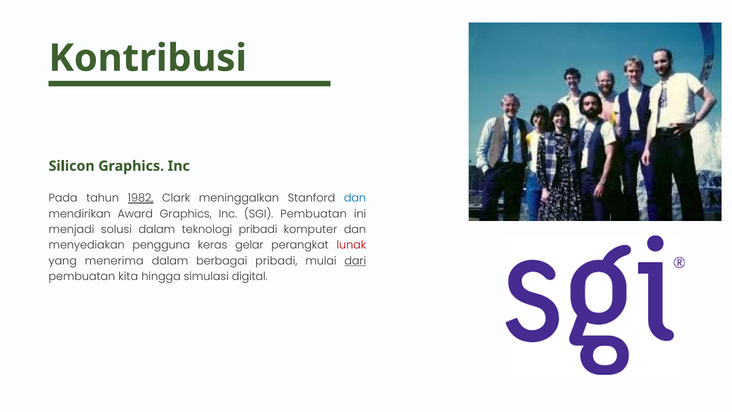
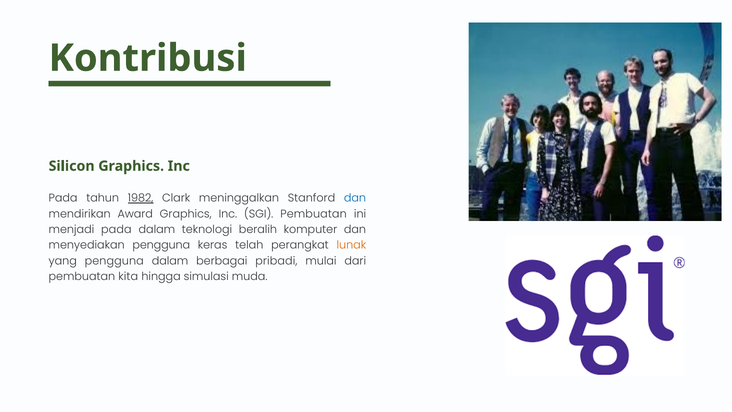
menjadi solusi: solusi -> pada
teknologi pribadi: pribadi -> beralih
gelar: gelar -> telah
lunak colour: red -> orange
yang menerima: menerima -> pengguna
dari underline: present -> none
digital: digital -> muda
